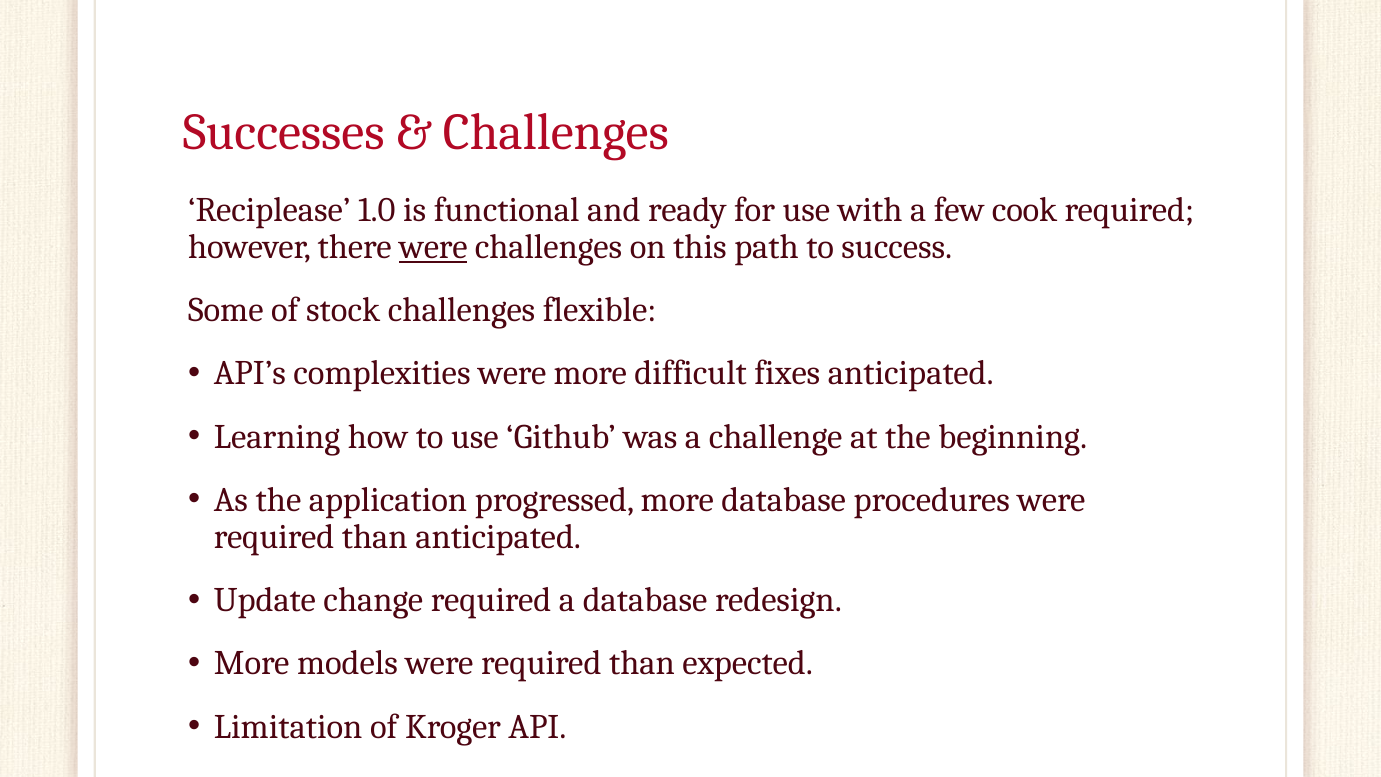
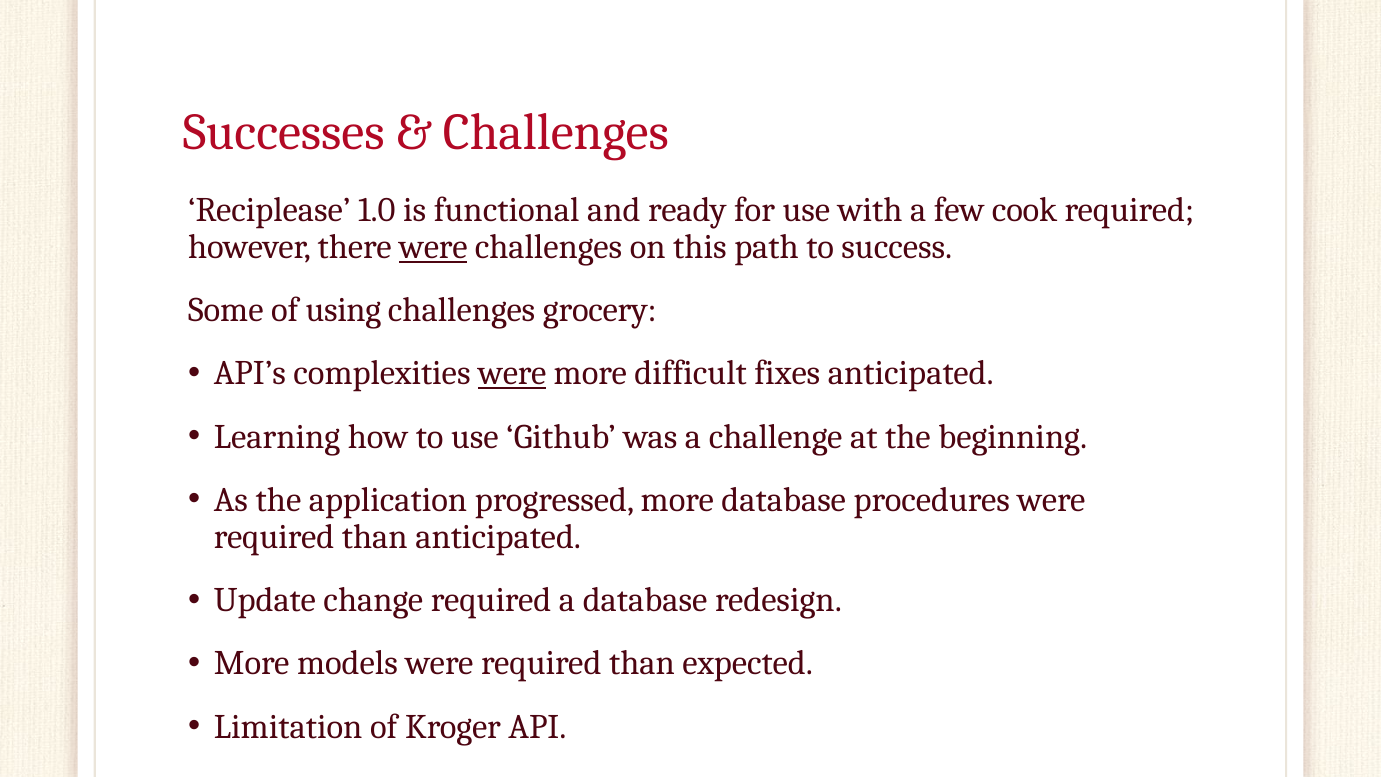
stock: stock -> using
flexible: flexible -> grocery
were at (512, 373) underline: none -> present
